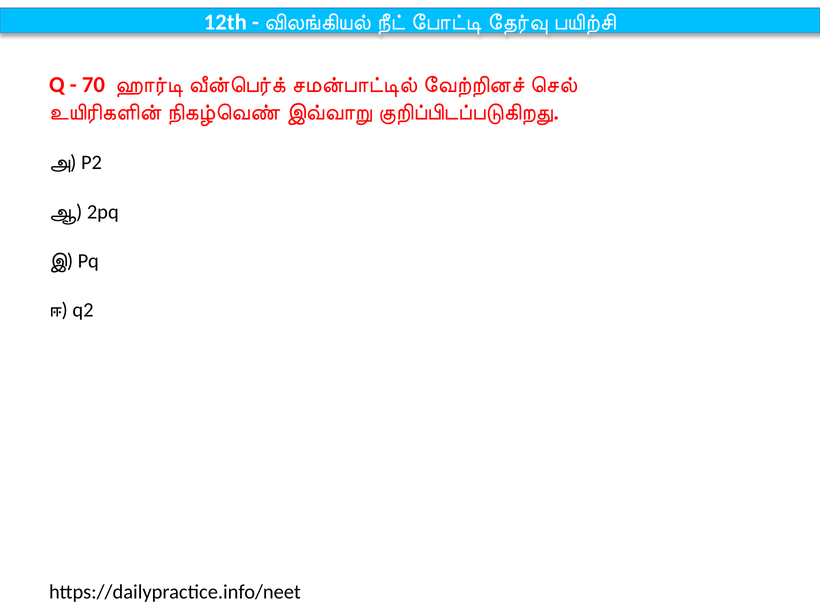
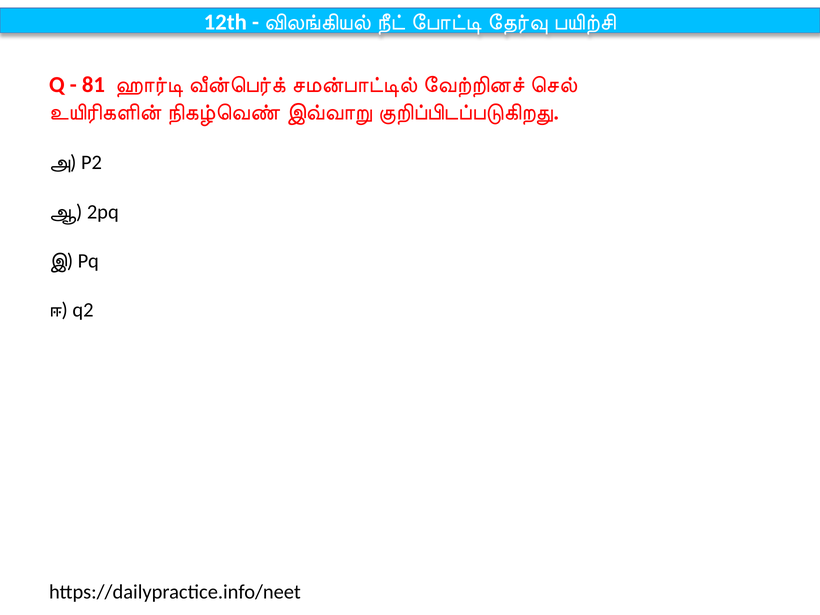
70: 70 -> 81
